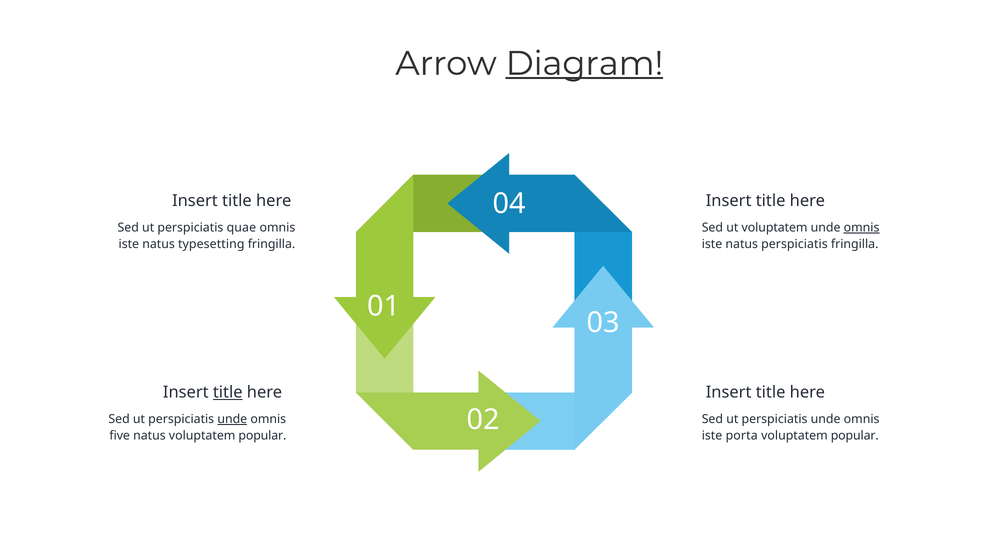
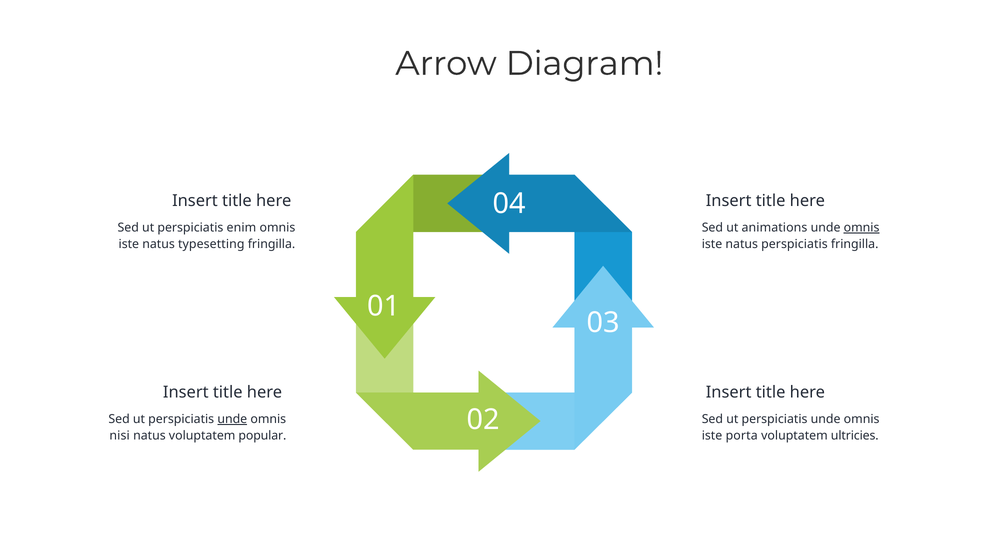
Diagram underline: present -> none
quae: quae -> enim
ut voluptatem: voluptatem -> animations
title at (228, 392) underline: present -> none
five: five -> nisi
popular at (855, 435): popular -> ultricies
